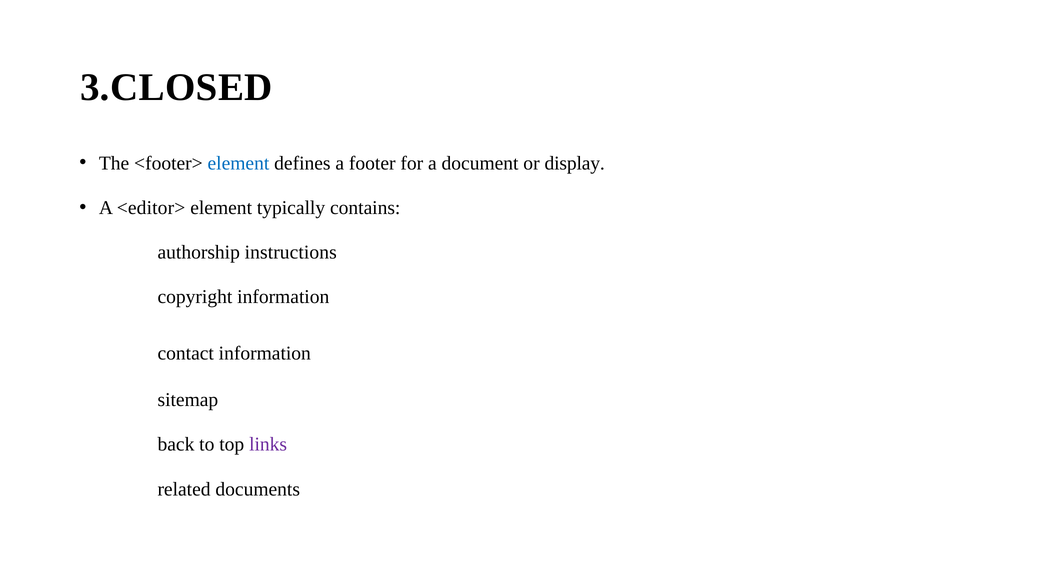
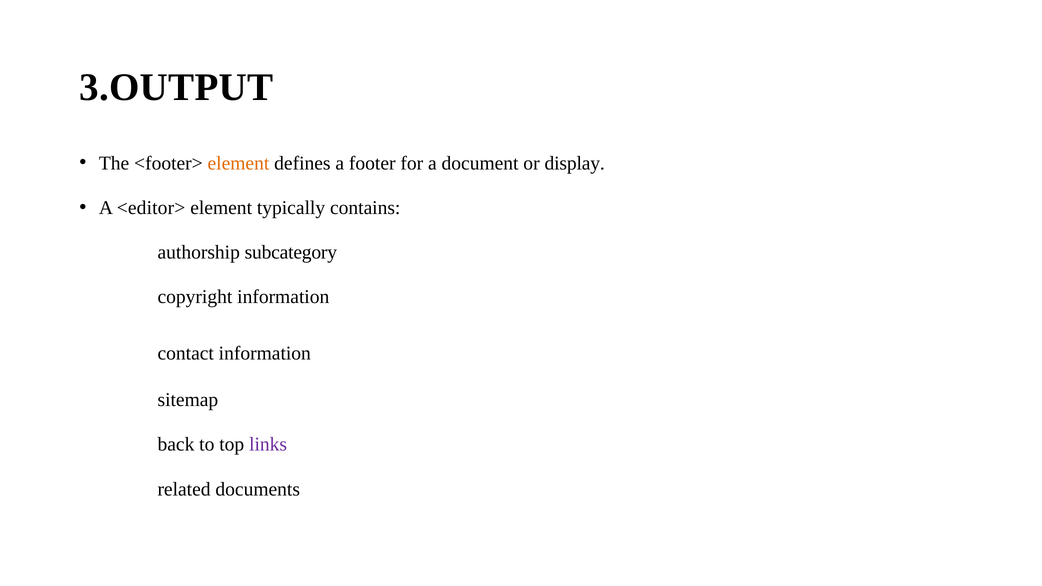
3.CLOSED: 3.CLOSED -> 3.OUTPUT
element at (238, 163) colour: blue -> orange
instructions: instructions -> subcategory
